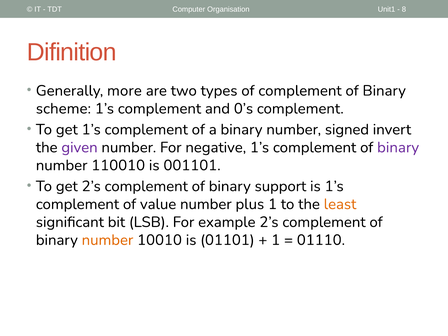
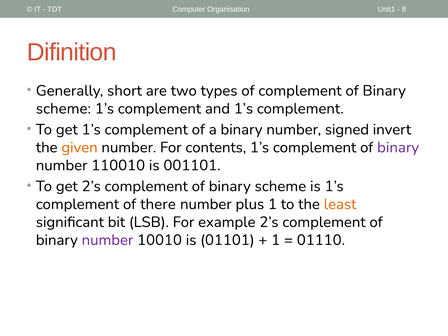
more: more -> short
and 0’s: 0’s -> 1’s
given colour: purple -> orange
negative: negative -> contents
support at (280, 186): support -> scheme
value: value -> there
number at (107, 240) colour: orange -> purple
